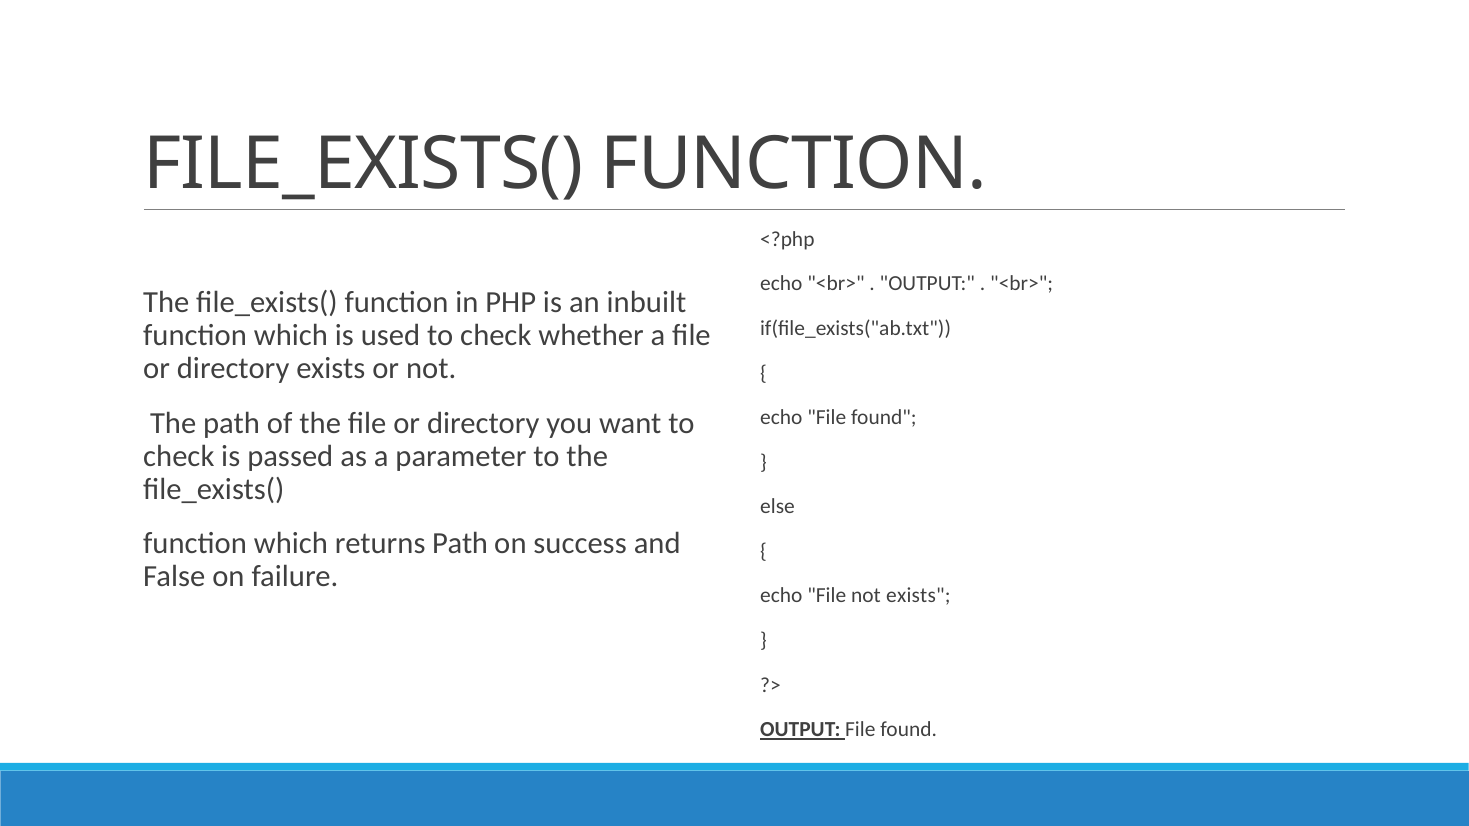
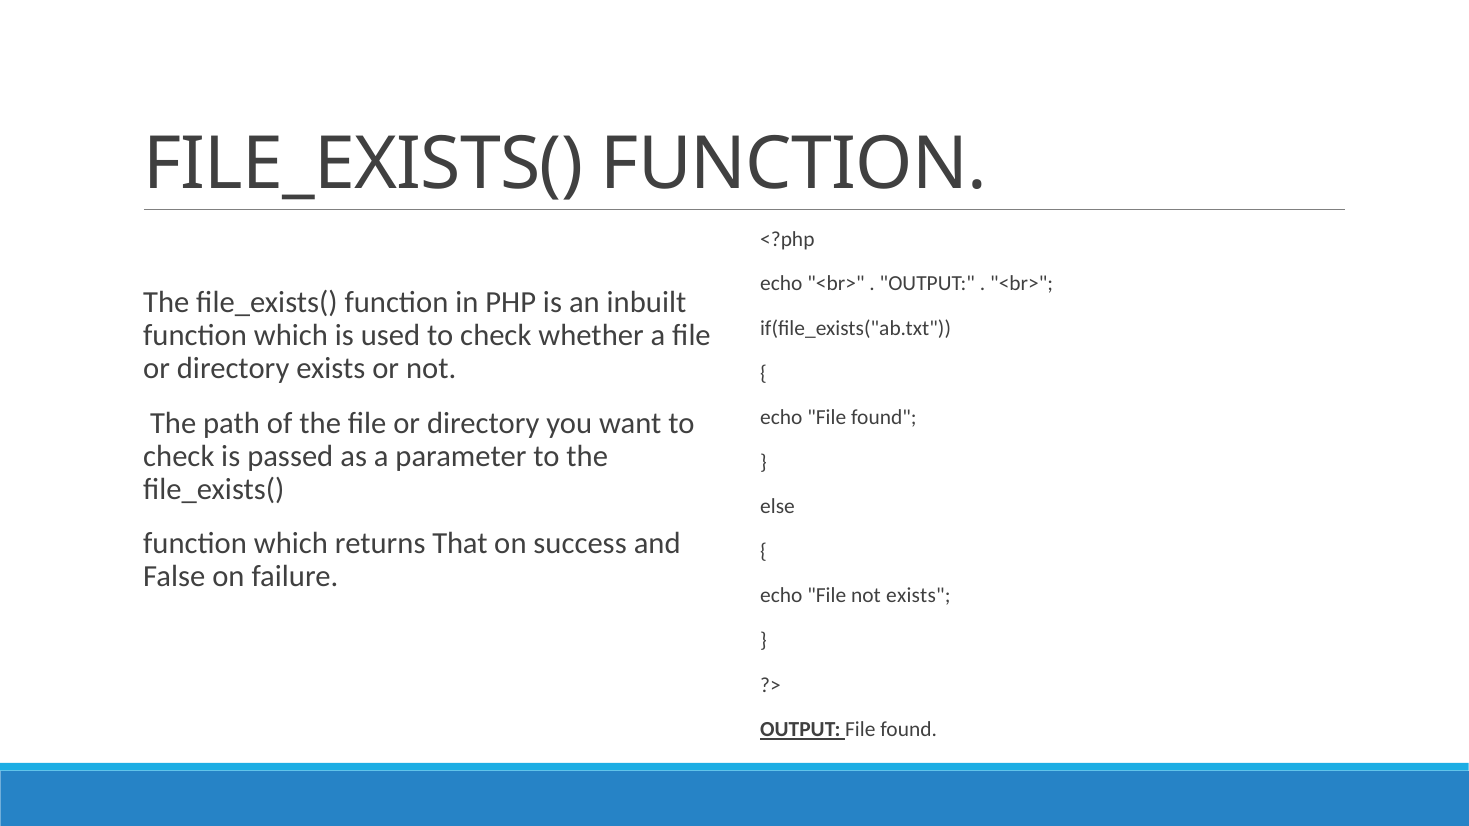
returns Path: Path -> That
